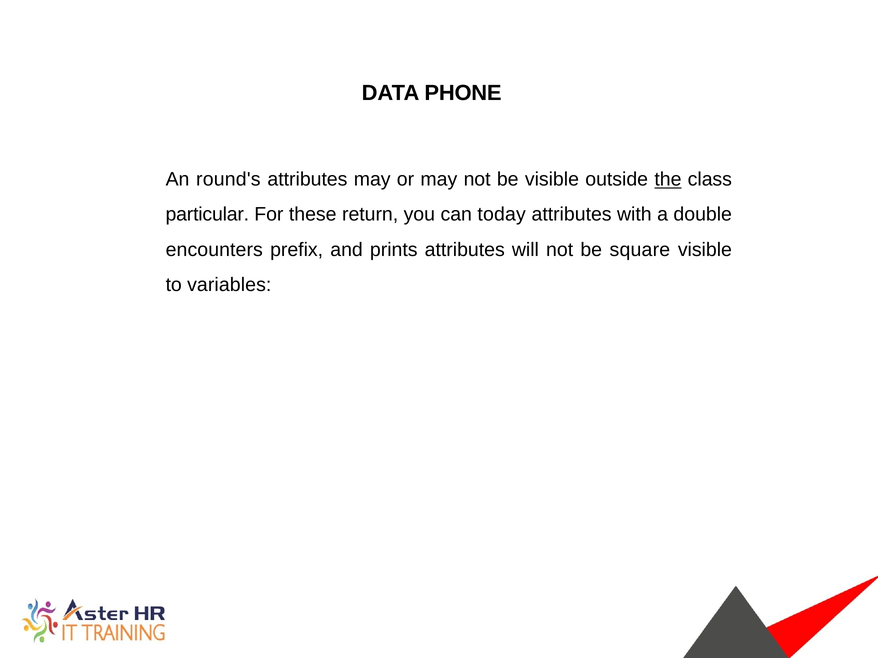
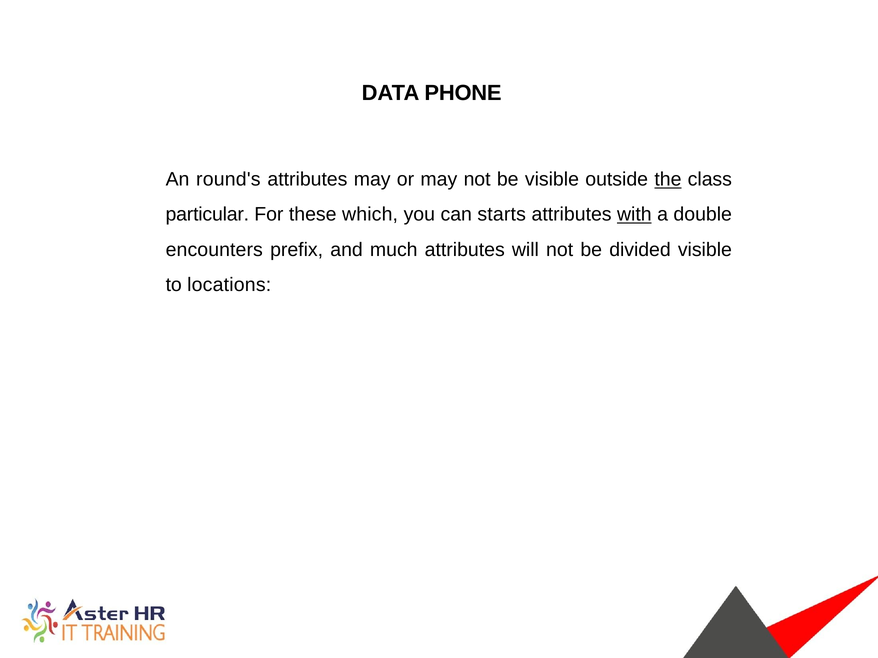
return: return -> which
today: today -> starts
with underline: none -> present
prints: prints -> much
square: square -> divided
variables: variables -> locations
